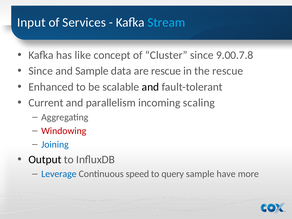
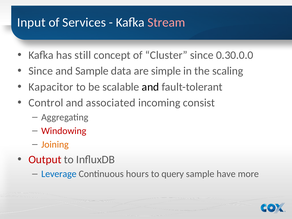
Stream colour: light blue -> pink
like: like -> still
9.00.7.8: 9.00.7.8 -> 0.30.0.0
are rescue: rescue -> simple
the rescue: rescue -> scaling
Enhanced: Enhanced -> Kapacitor
Current: Current -> Control
parallelism: parallelism -> associated
scaling: scaling -> consist
Joining colour: blue -> orange
Output colour: black -> red
speed: speed -> hours
